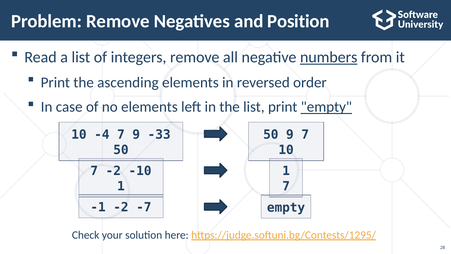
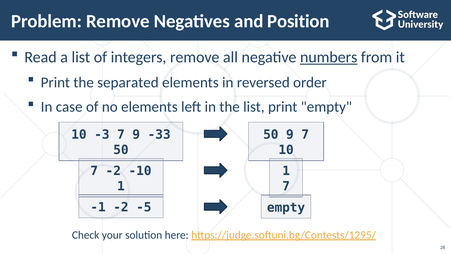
ascending: ascending -> separated
empty at (326, 107) underline: present -> none
-4: -4 -> -3
-7: -7 -> -5
